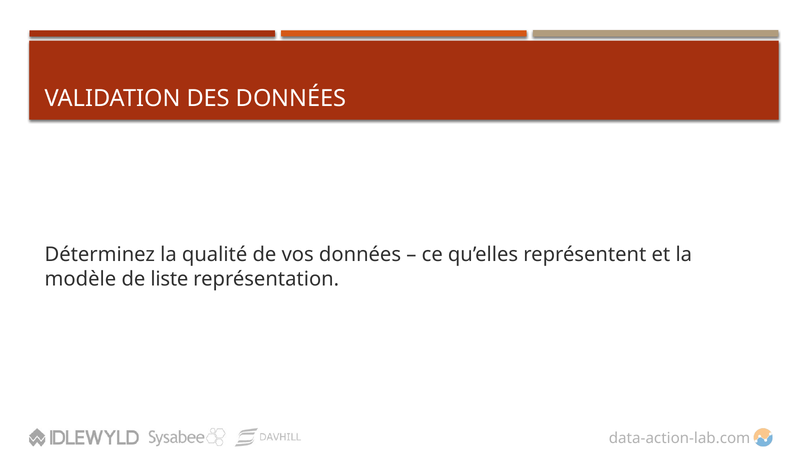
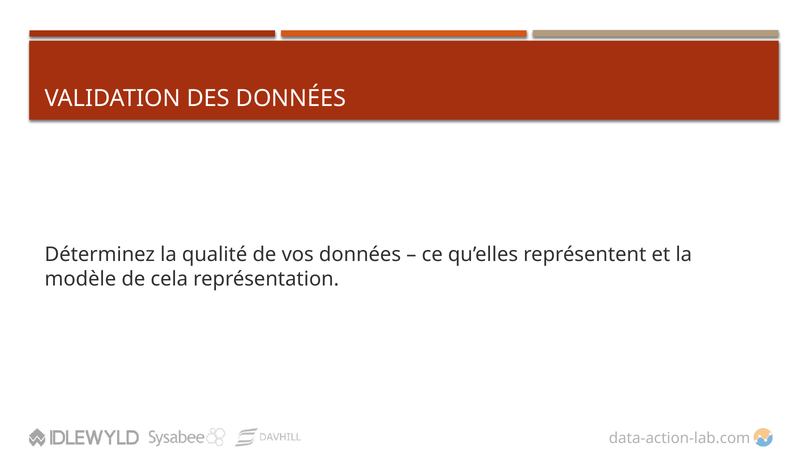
liste: liste -> cela
